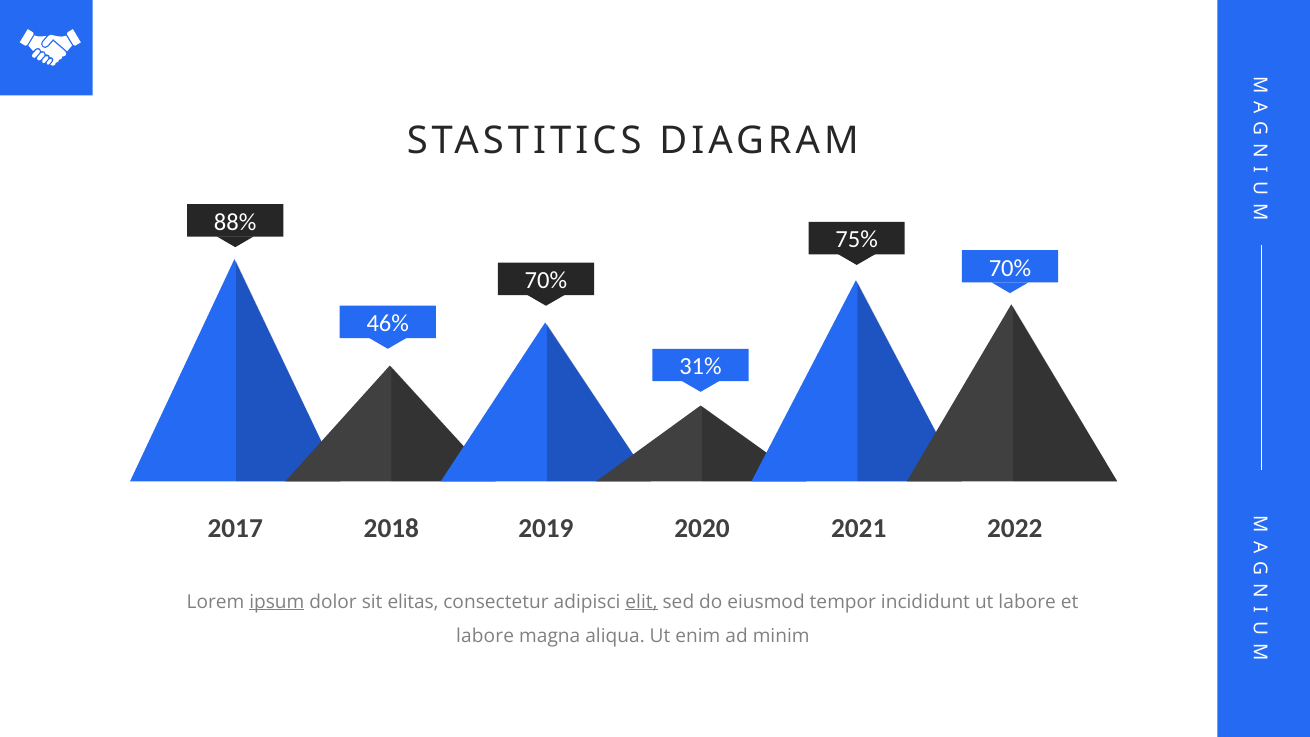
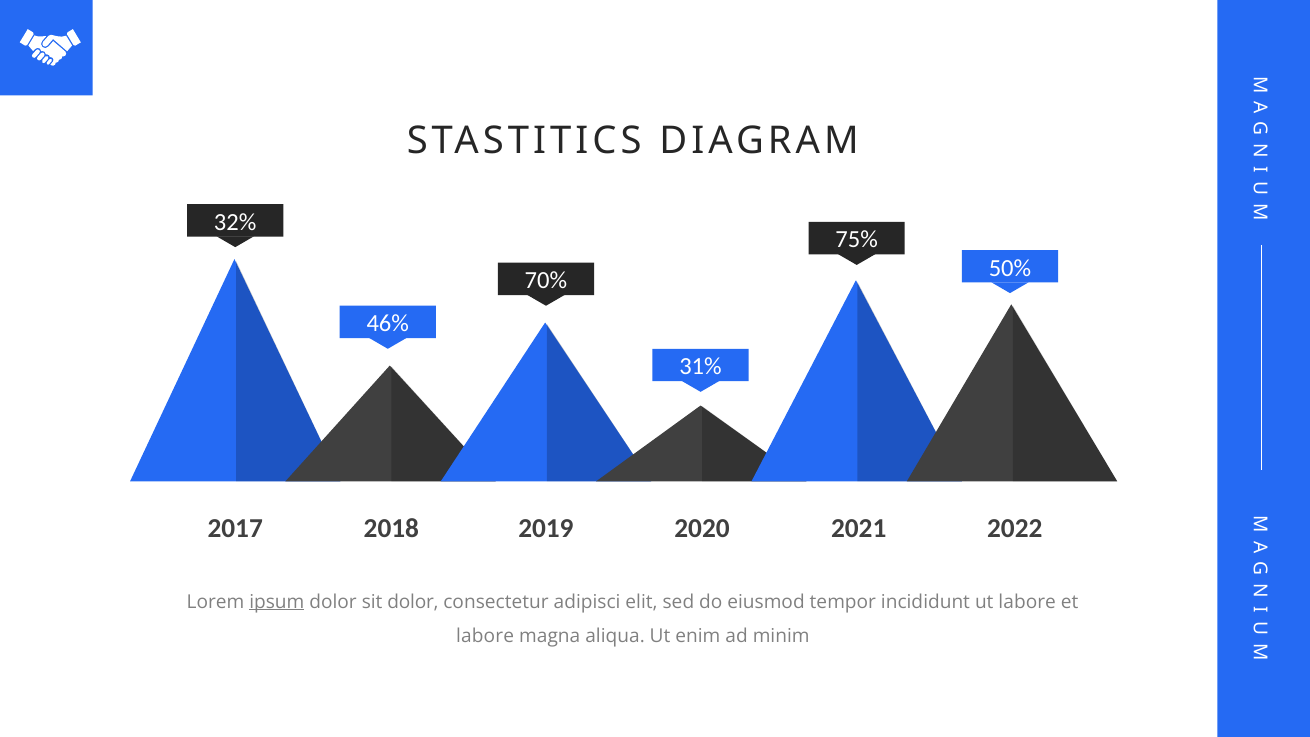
88%: 88% -> 32%
70% at (1010, 268): 70% -> 50%
sit elitas: elitas -> dolor
elit underline: present -> none
